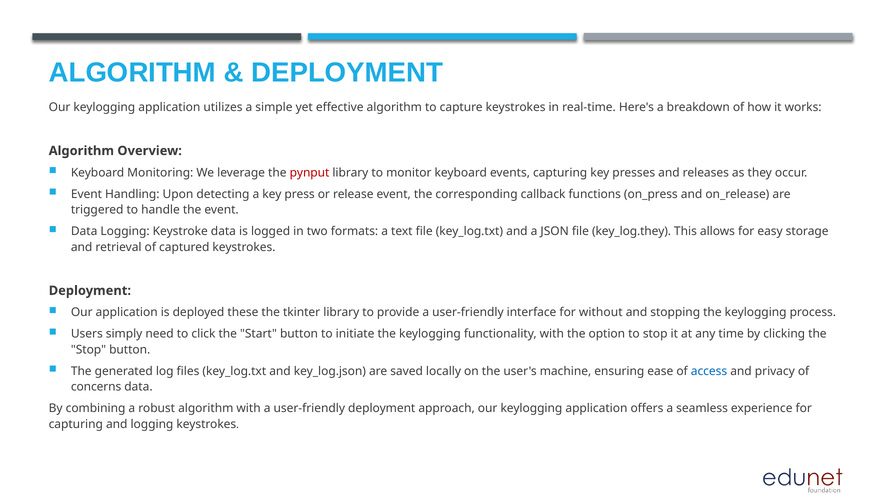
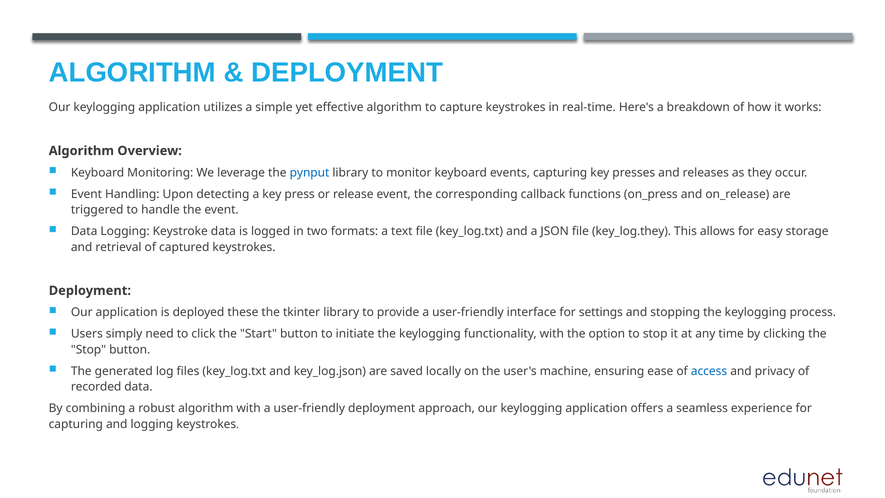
pynput colour: red -> blue
without: without -> settings
concerns: concerns -> recorded
